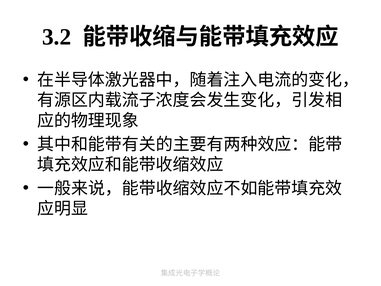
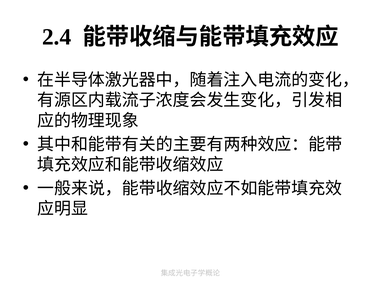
3.2: 3.2 -> 2.4
